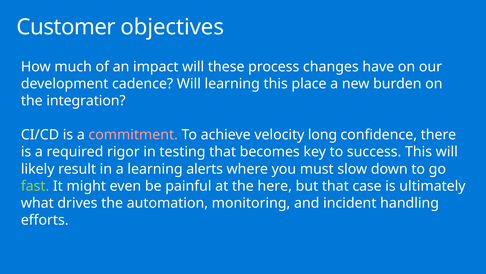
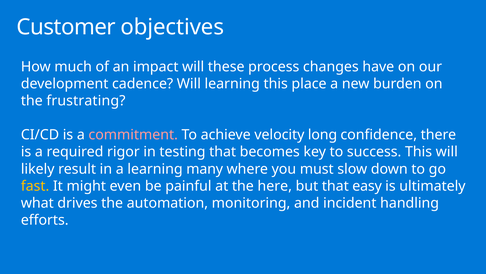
integration: integration -> frustrating
alerts: alerts -> many
fast colour: light green -> yellow
case: case -> easy
